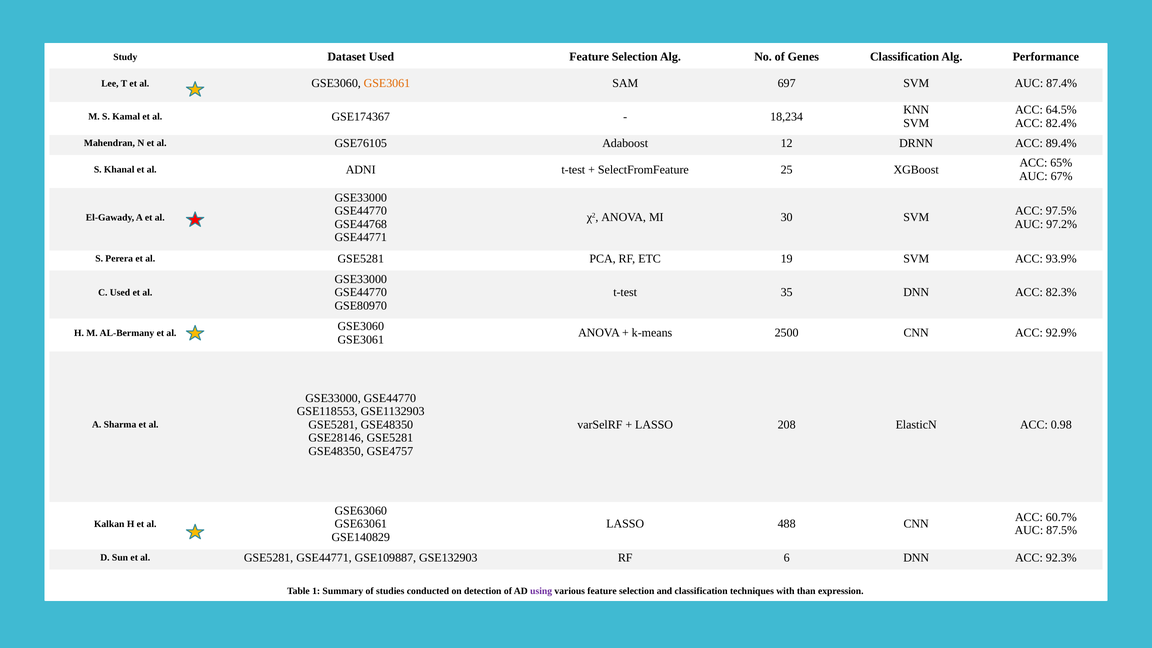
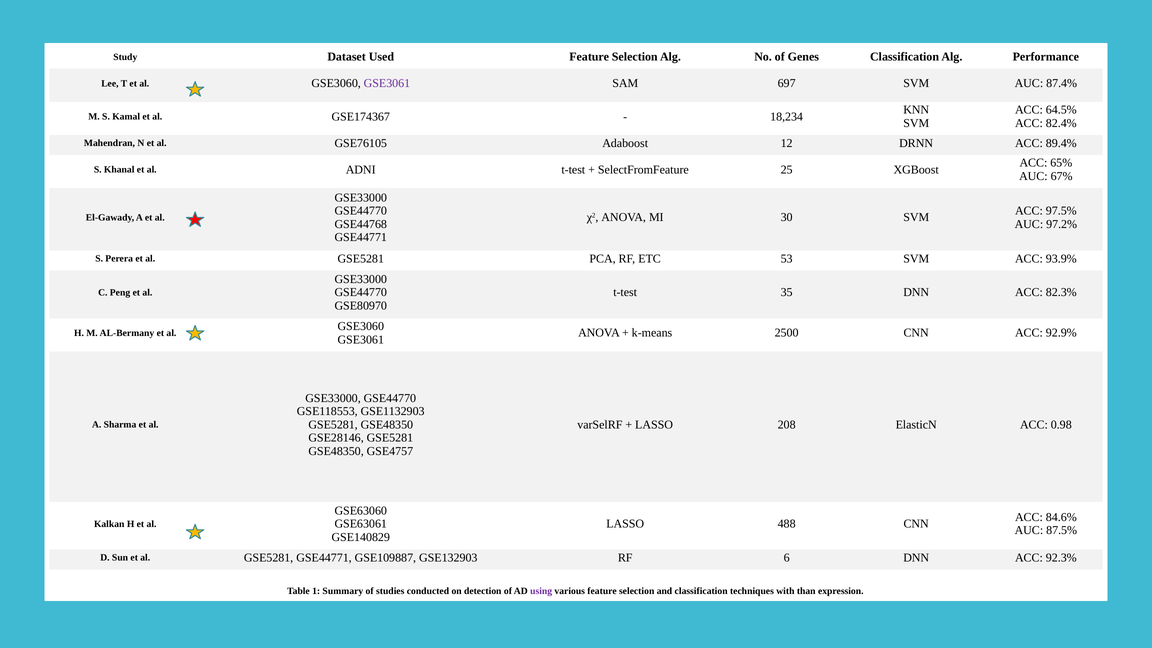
GSE3061 at (387, 83) colour: orange -> purple
19: 19 -> 53
C Used: Used -> Peng
60.7%: 60.7% -> 84.6%
